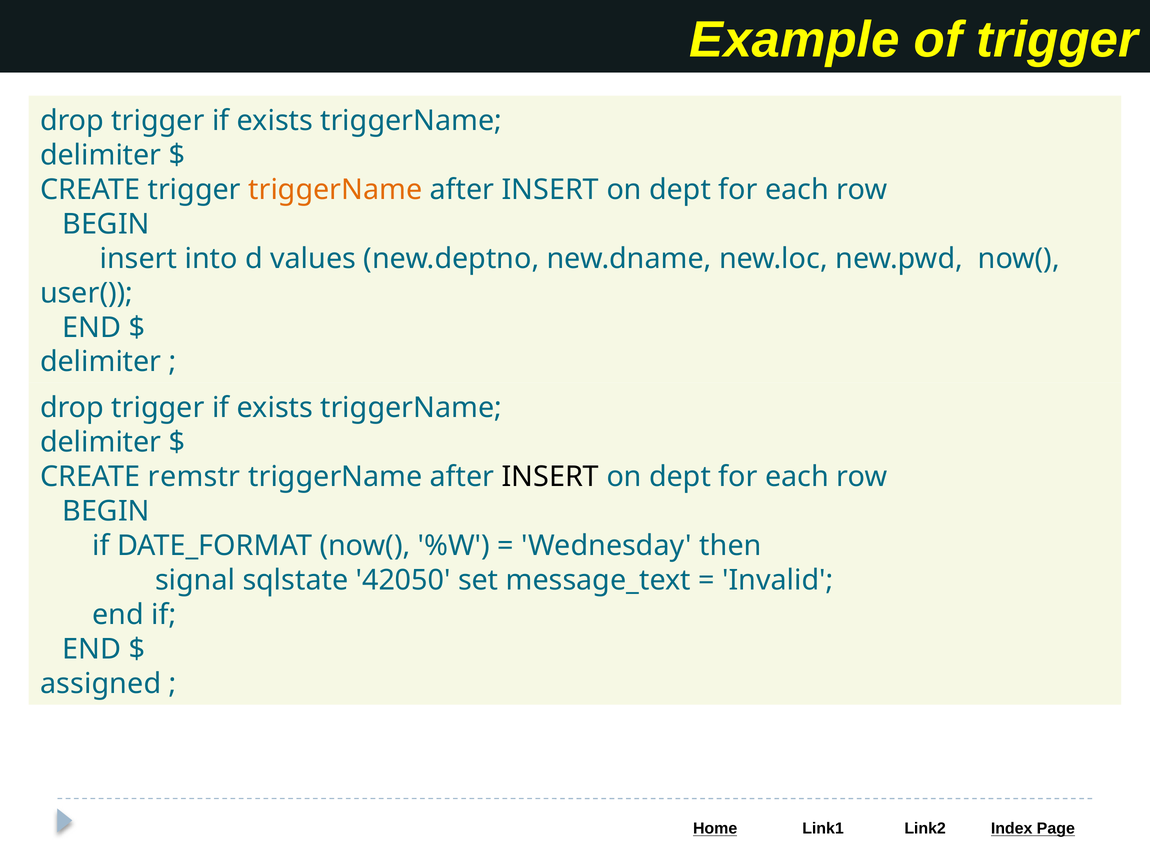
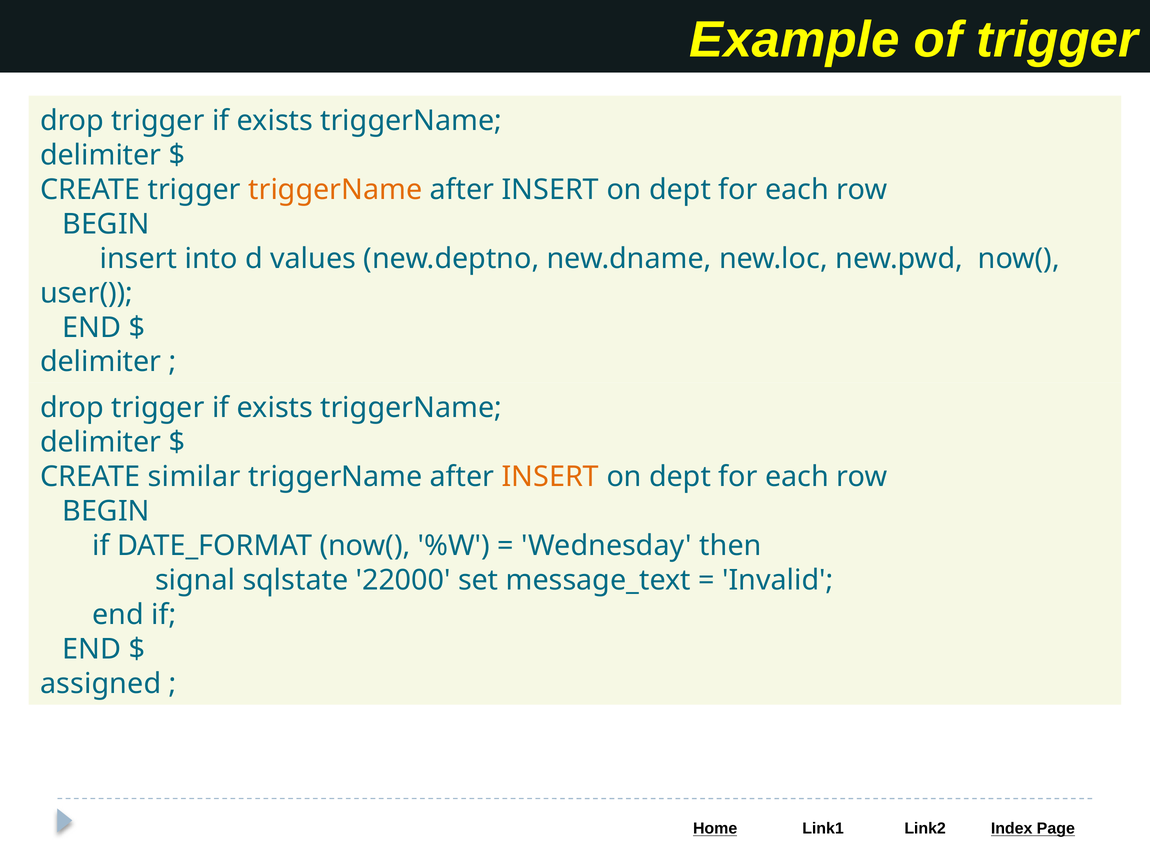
remstr: remstr -> similar
INSERT at (550, 477) colour: black -> orange
42050: 42050 -> 22000
